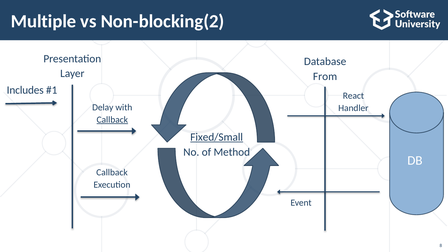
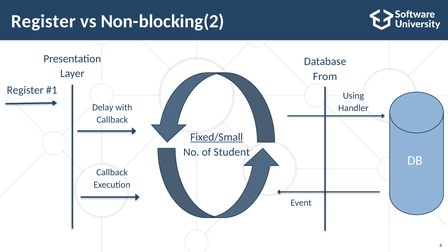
Multiple at (44, 21): Multiple -> Register
Includes at (25, 90): Includes -> Register
React: React -> Using
Callback at (112, 120) underline: present -> none
Method: Method -> Student
